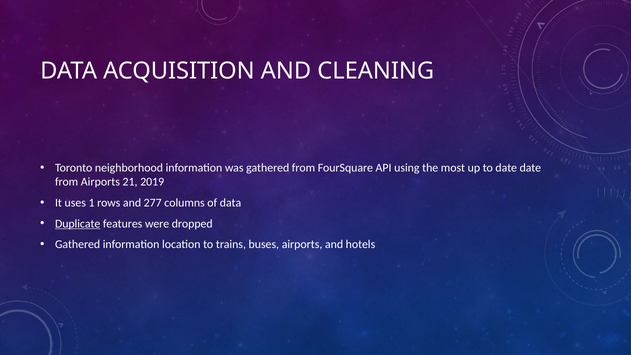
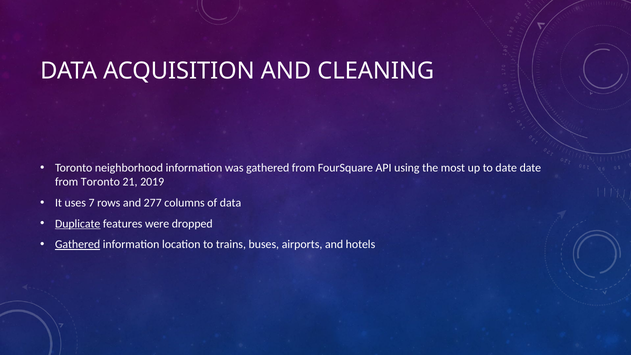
from Airports: Airports -> Toronto
1: 1 -> 7
Gathered at (78, 244) underline: none -> present
